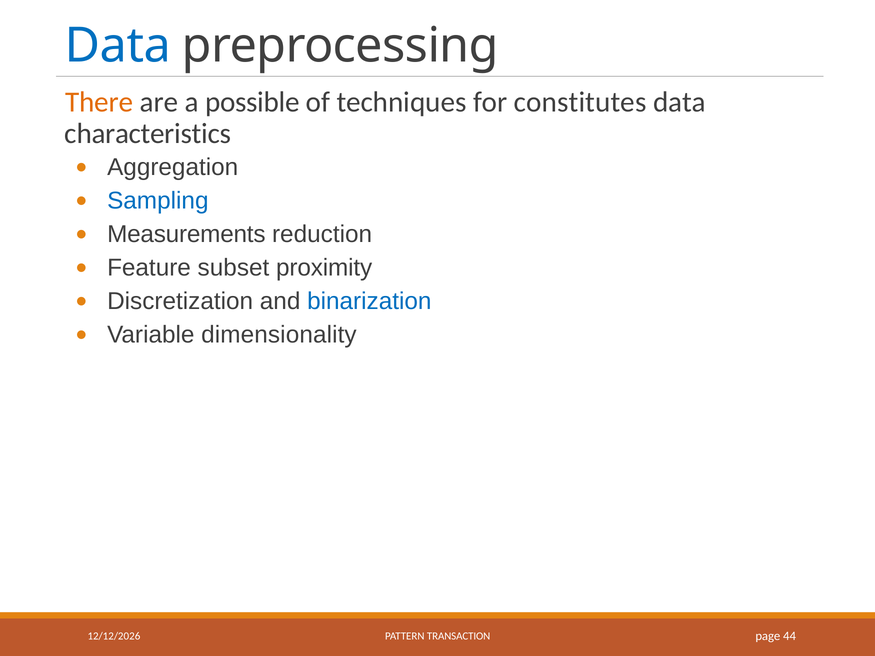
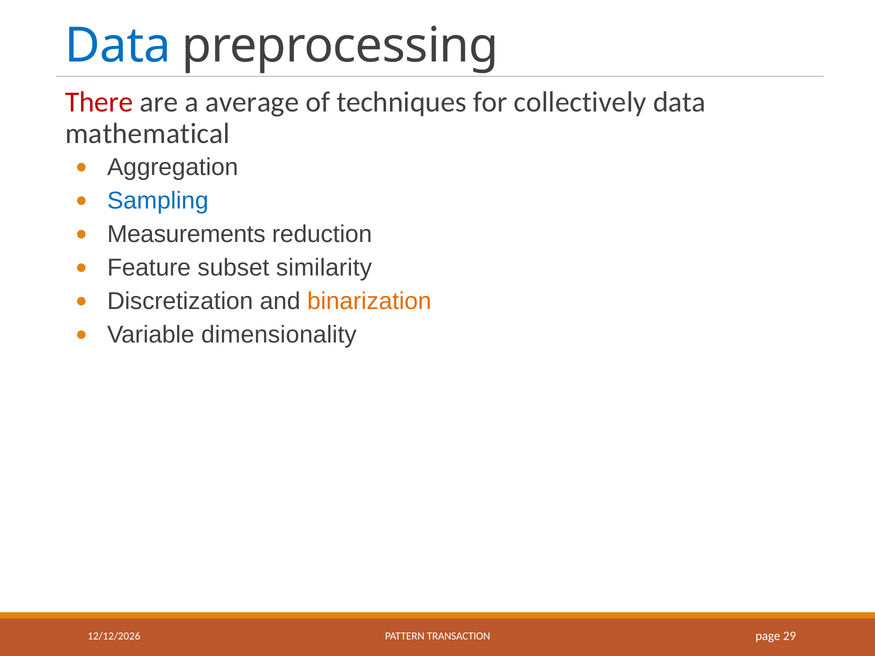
There colour: orange -> red
possible: possible -> average
constitutes: constitutes -> collectively
characteristics: characteristics -> mathematical
proximity: proximity -> similarity
binarization colour: blue -> orange
44: 44 -> 29
